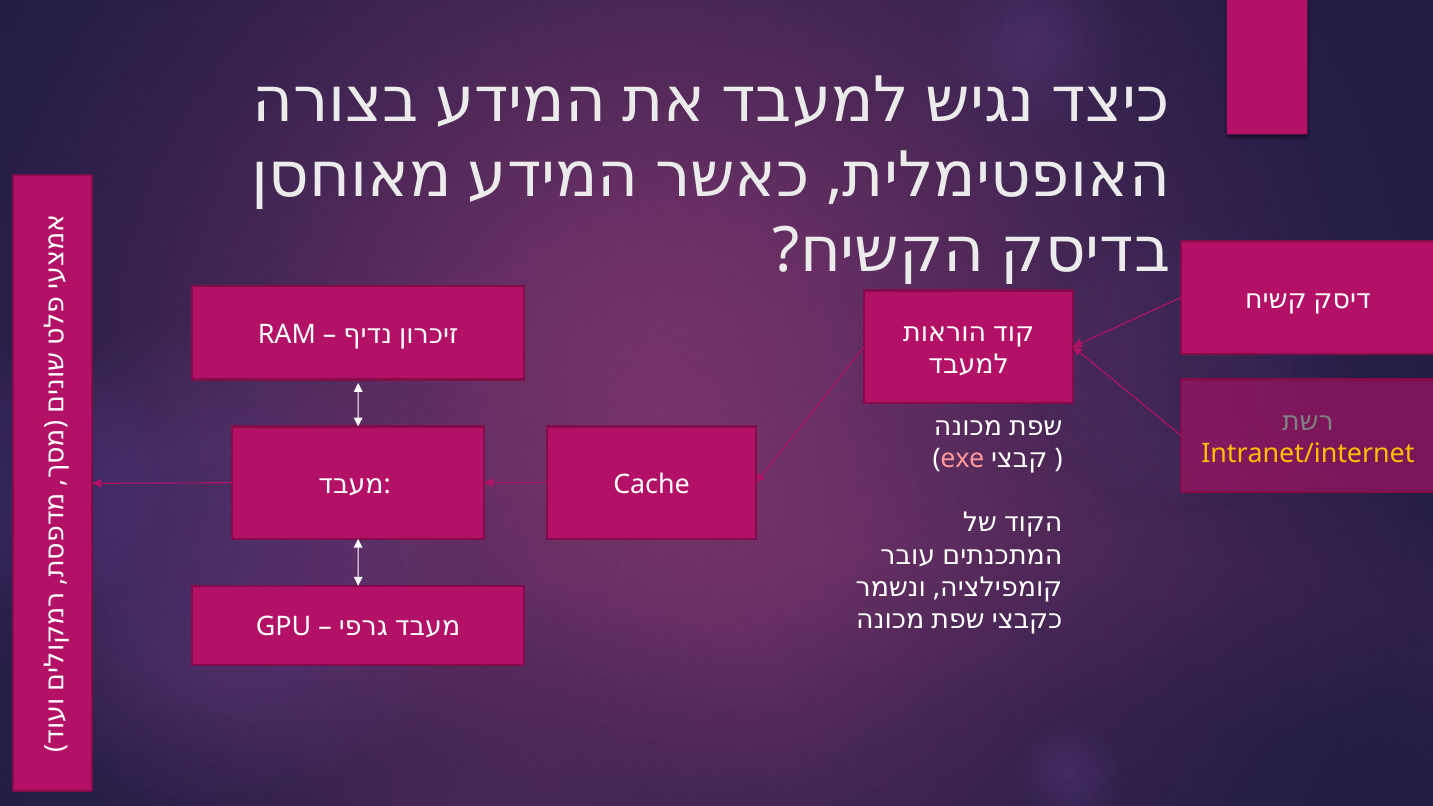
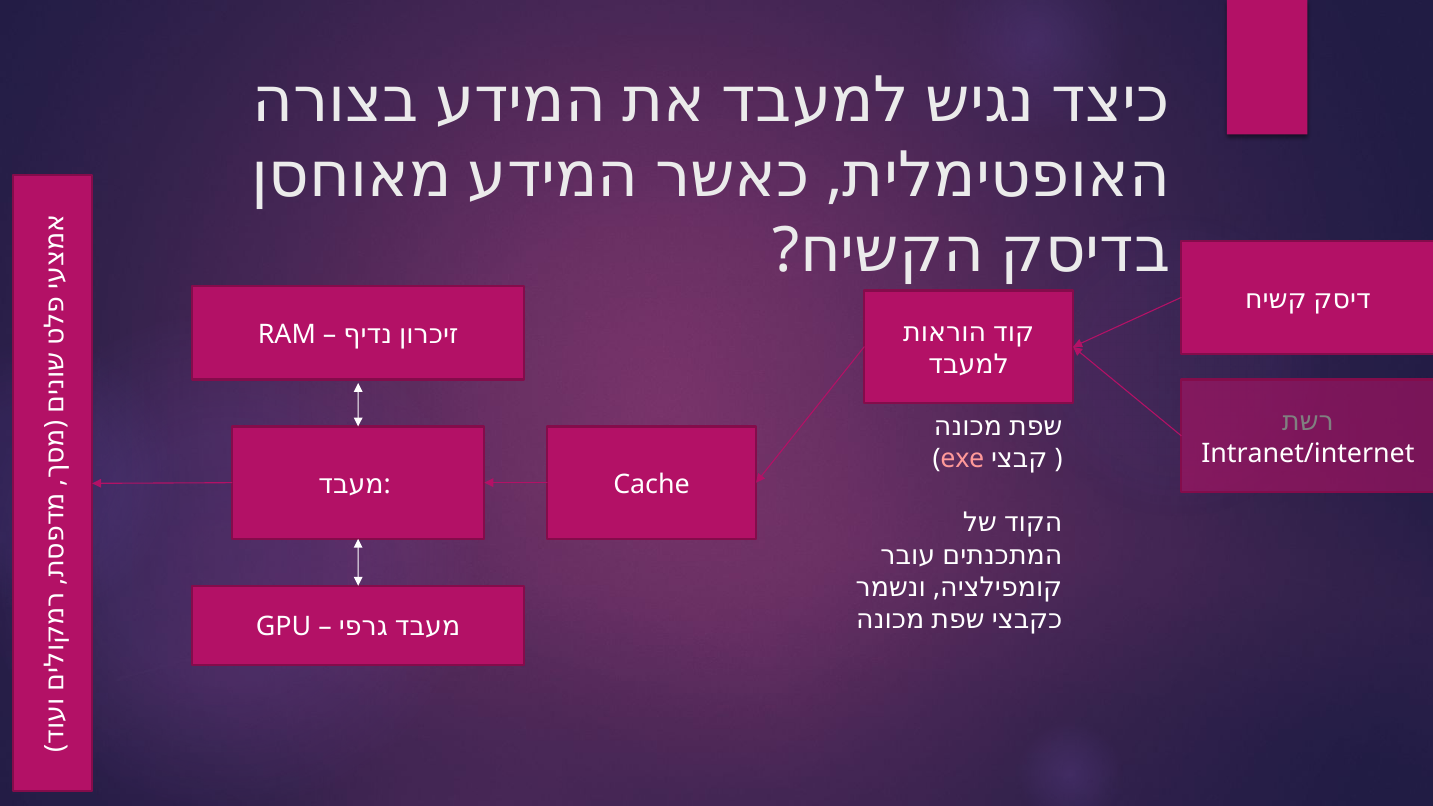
Intranet/internet colour: yellow -> white
